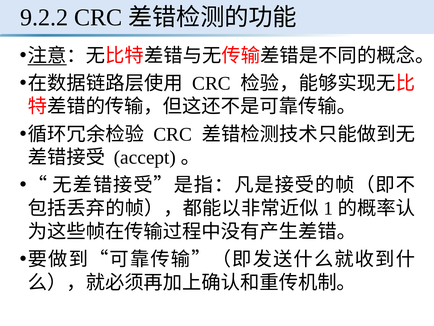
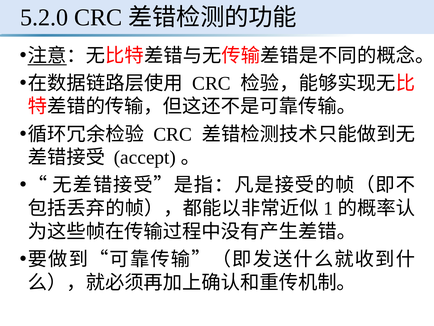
9.2.2: 9.2.2 -> 5.2.0
